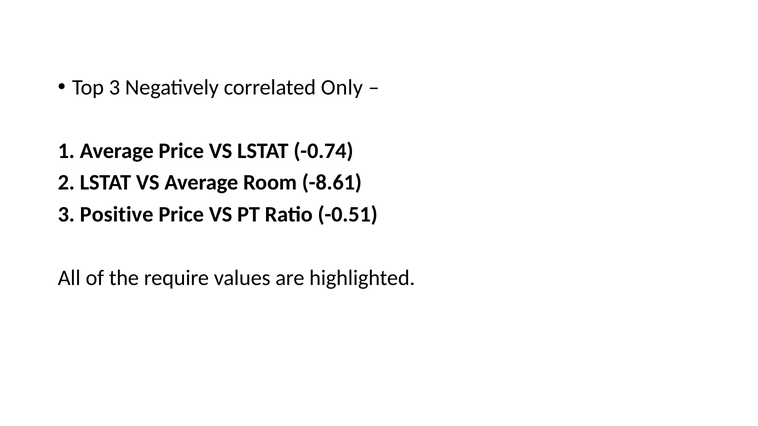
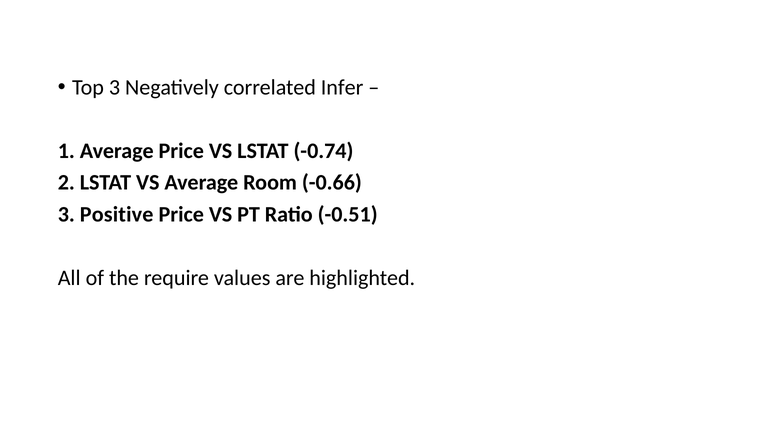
Only: Only -> Infer
-8.61: -8.61 -> -0.66
